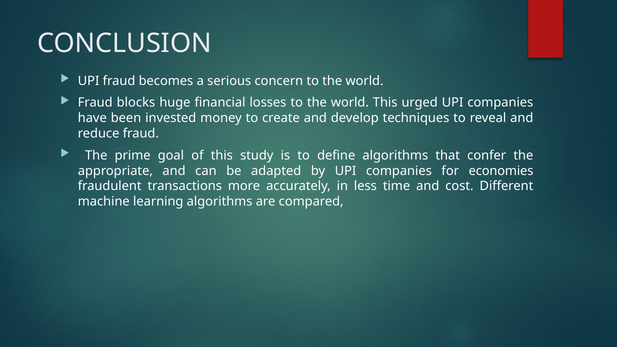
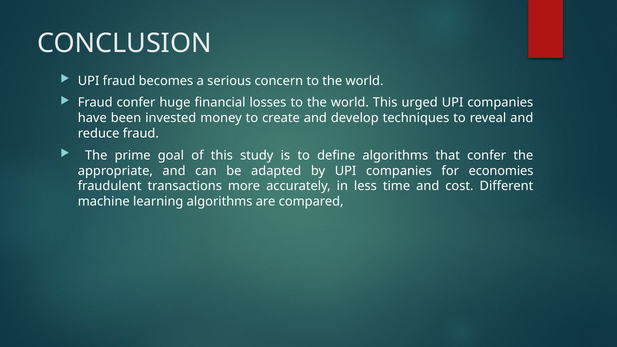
Fraud blocks: blocks -> confer
